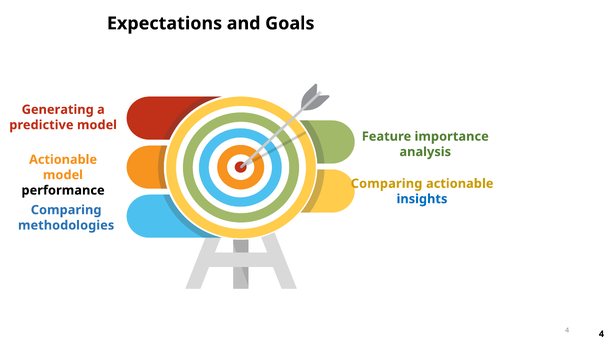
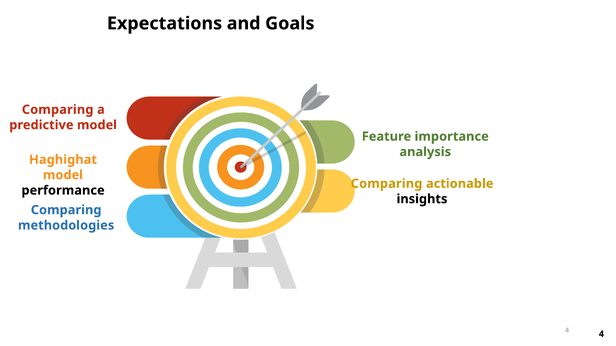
Generating at (58, 110): Generating -> Comparing
Actionable at (63, 160): Actionable -> Haghighat
insights colour: blue -> black
